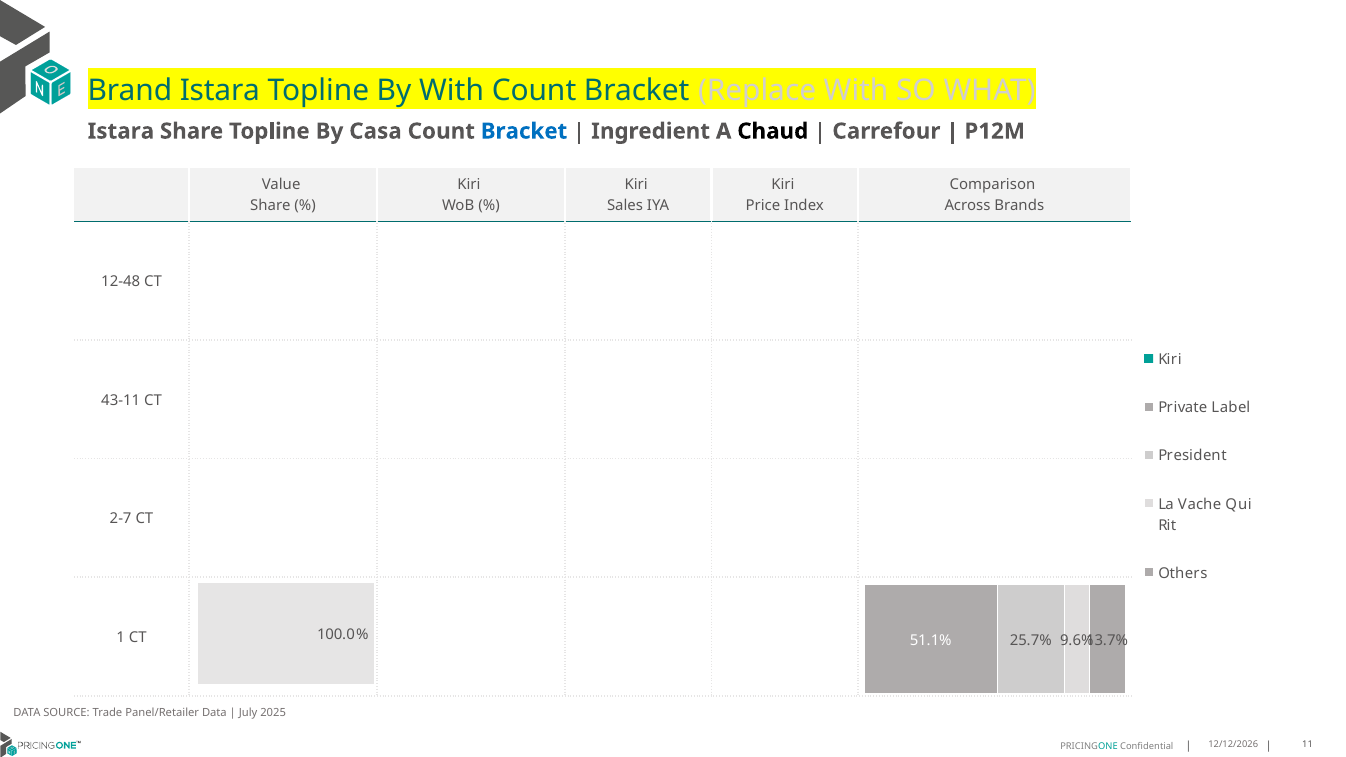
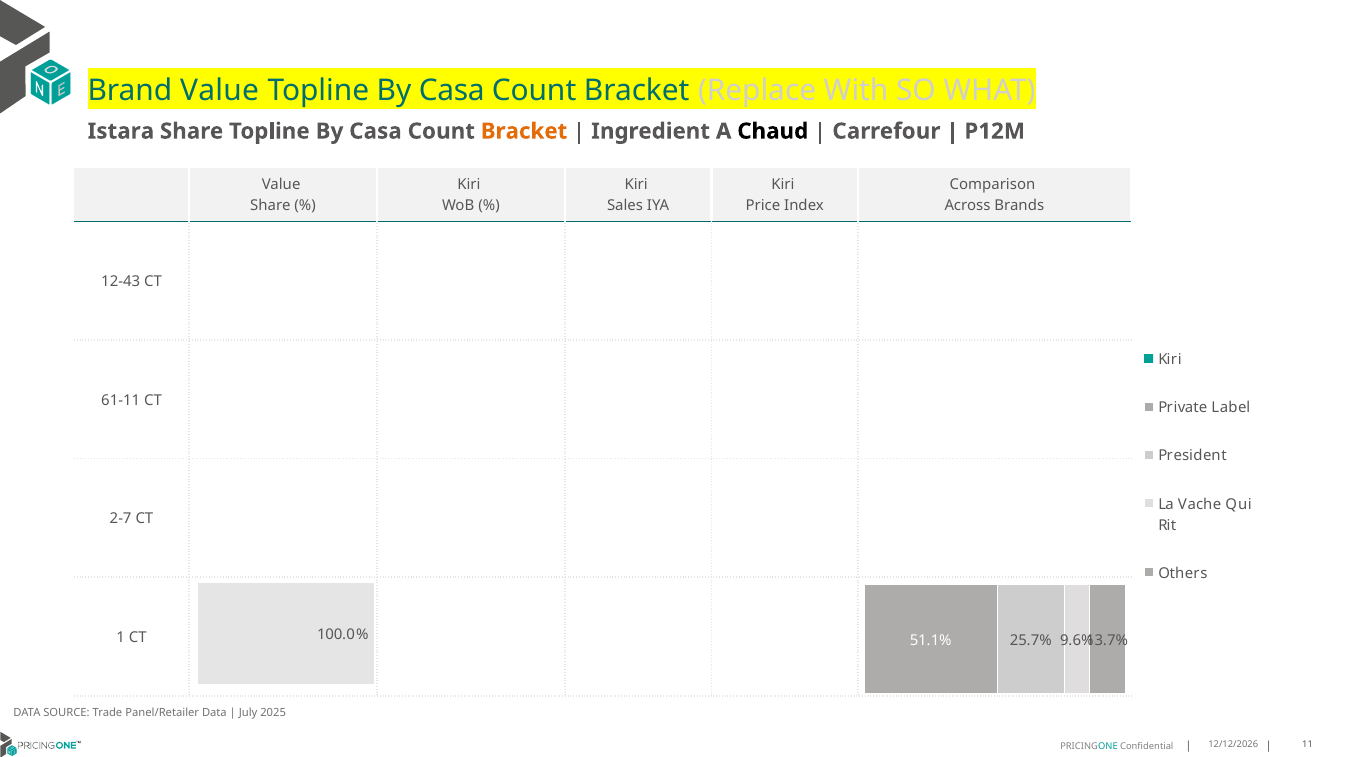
Brand Istara: Istara -> Value
With at (452, 90): With -> Casa
Bracket at (524, 131) colour: blue -> orange
12-48: 12-48 -> 12-43
43-11: 43-11 -> 61-11
